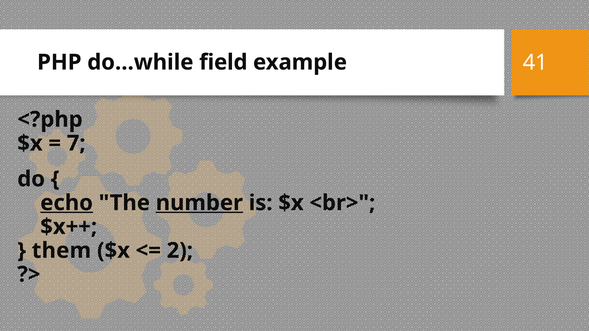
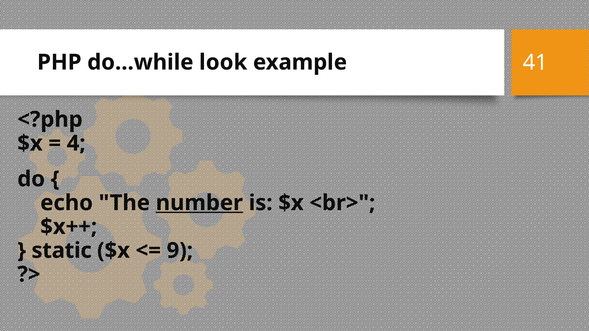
field: field -> look
7: 7 -> 4
echo underline: present -> none
them: them -> static
2: 2 -> 9
